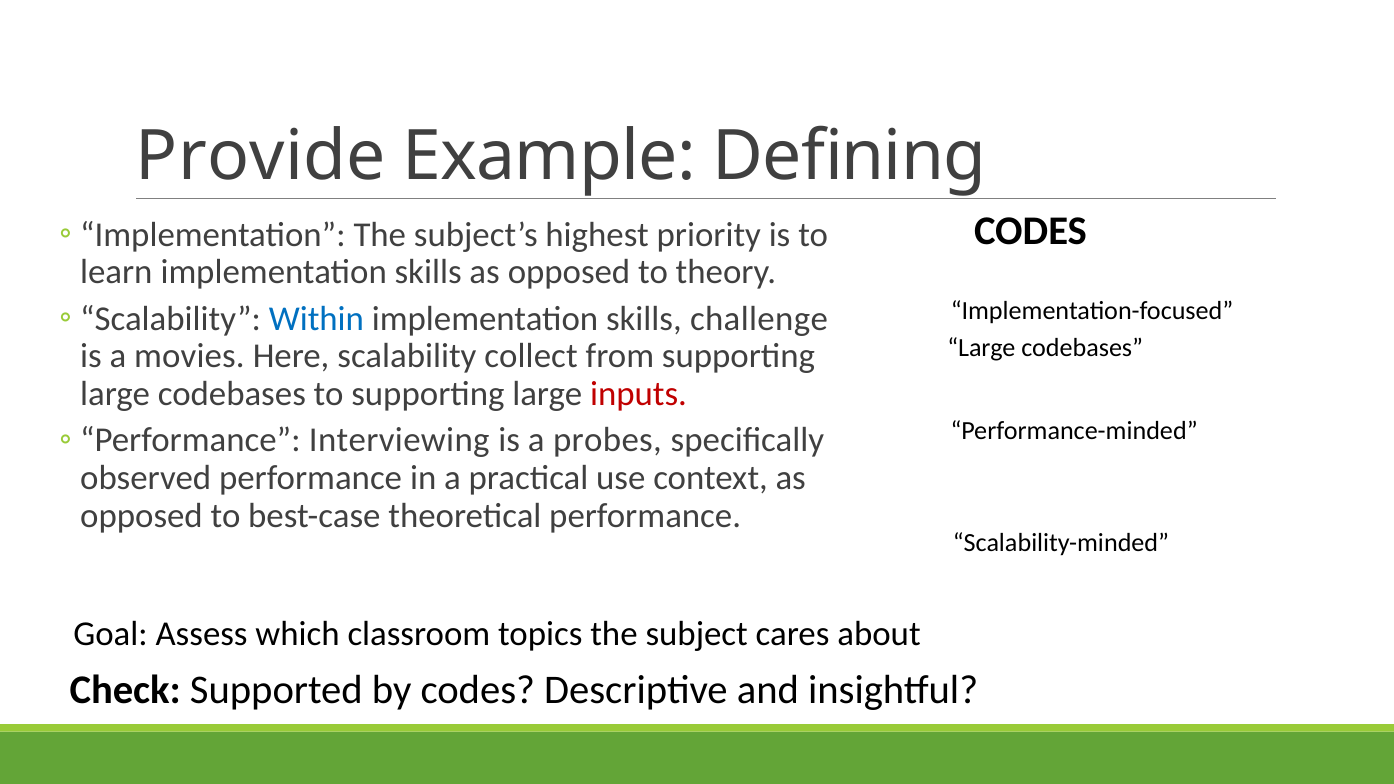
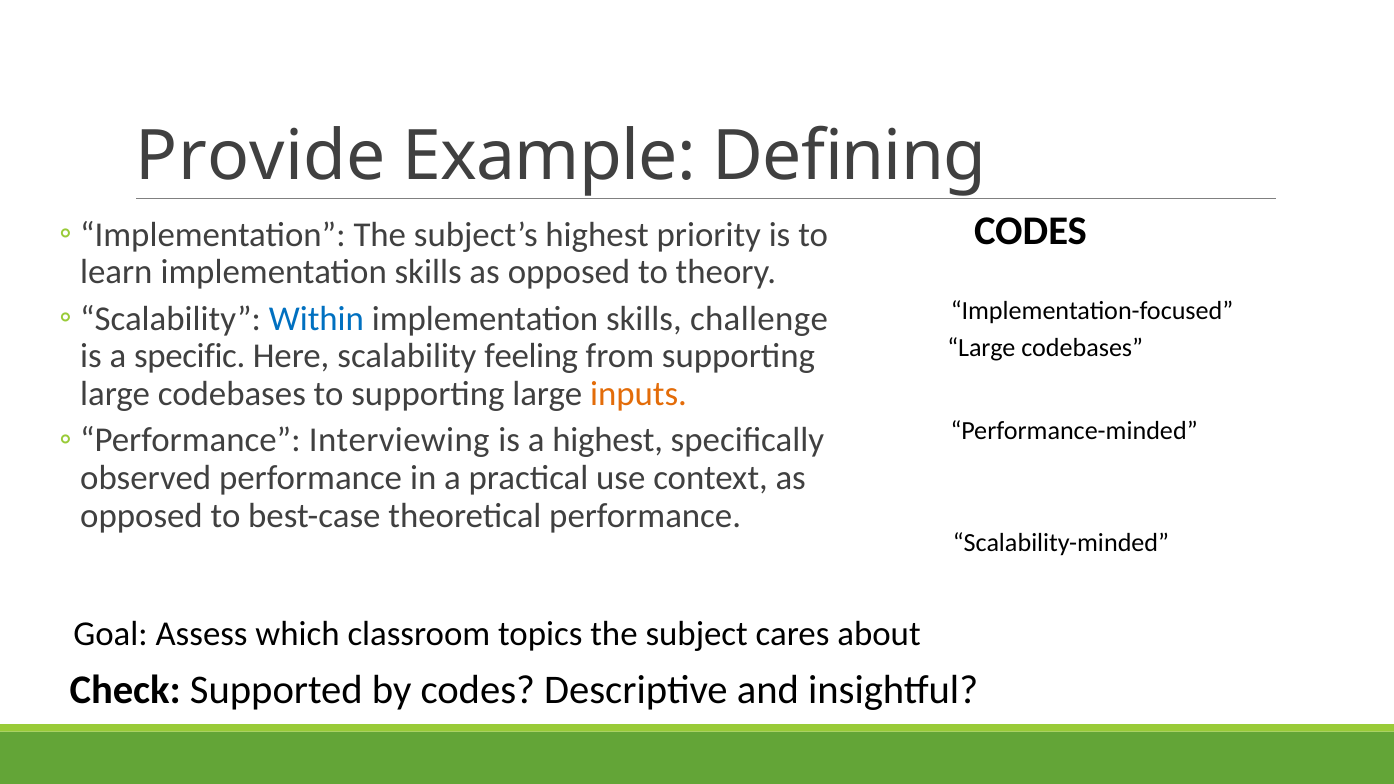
movies: movies -> specific
collect: collect -> feeling
inputs colour: red -> orange
a probes: probes -> highest
